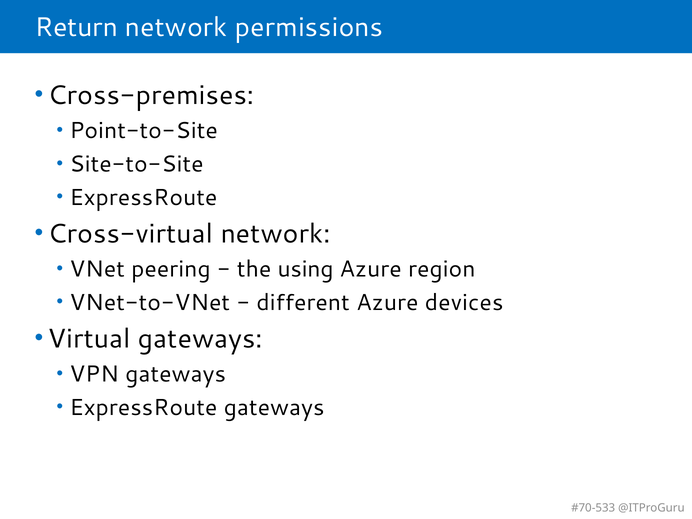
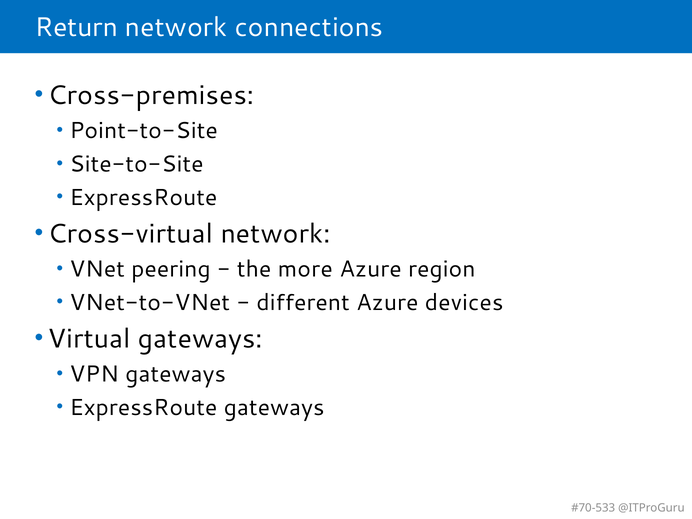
permissions: permissions -> connections
using: using -> more
